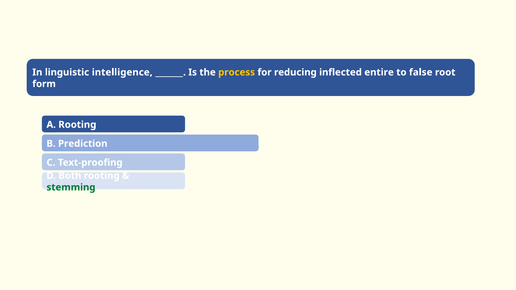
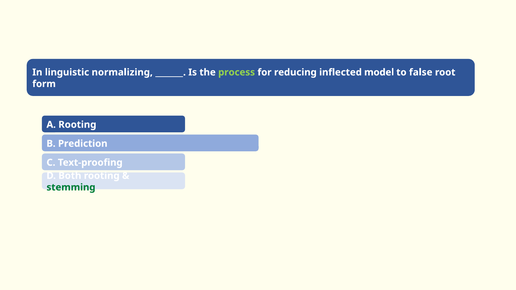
intelligence: intelligence -> normalizing
process colour: yellow -> light green
entire: entire -> model
